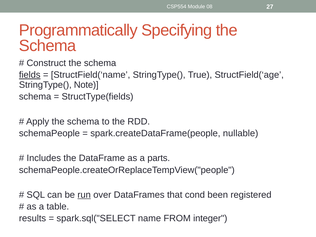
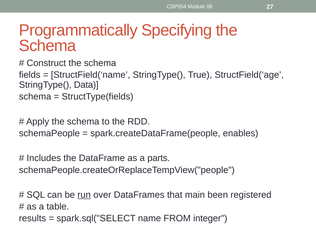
fields underline: present -> none
Note: Note -> Data
nullable: nullable -> enables
cond: cond -> main
